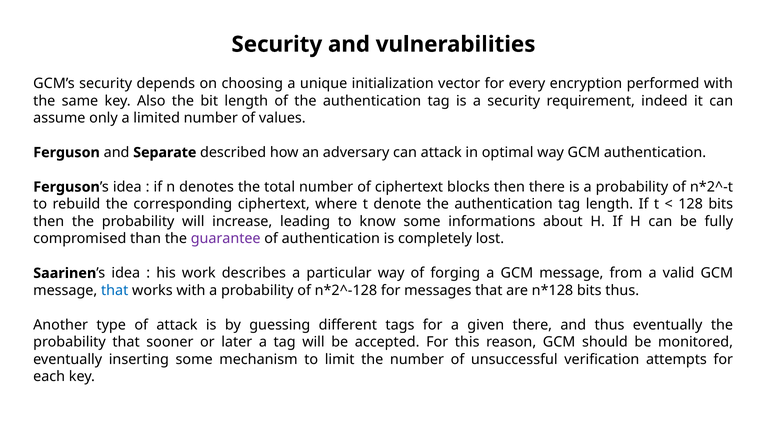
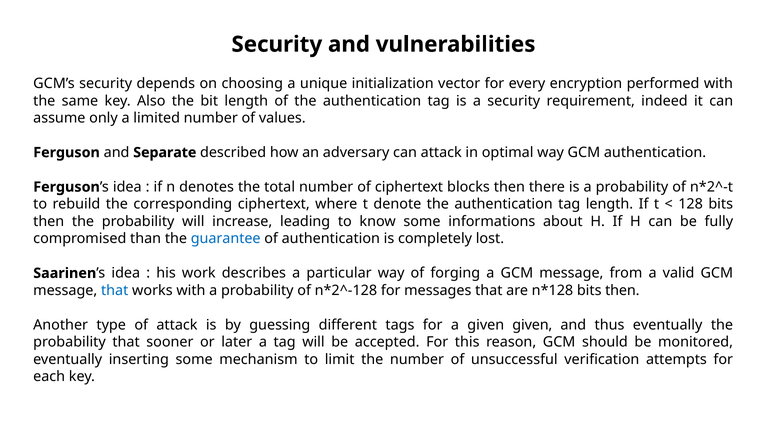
guarantee colour: purple -> blue
thus at (622, 291): thus -> then
given there: there -> given
